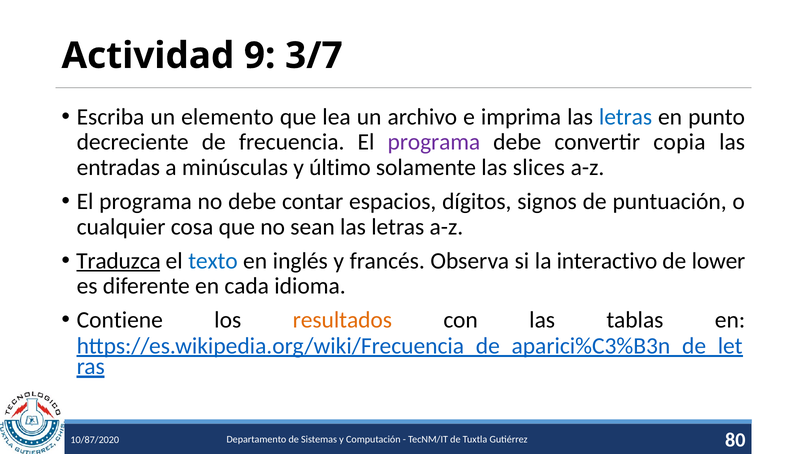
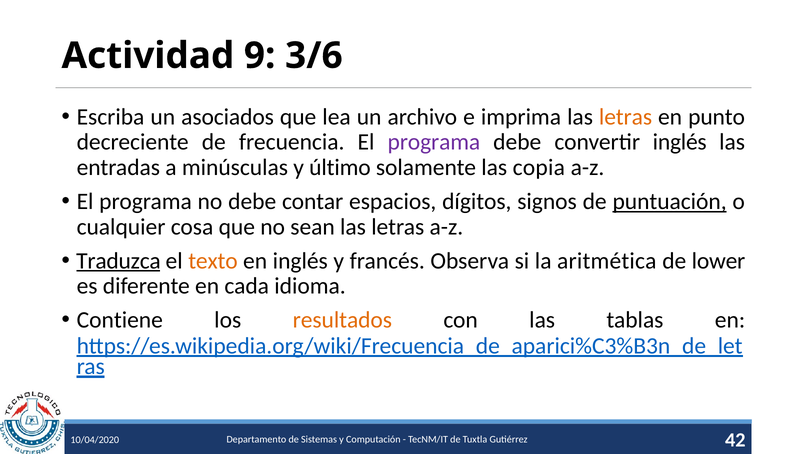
3/7: 3/7 -> 3/6
elemento: elemento -> asociados
letras at (626, 117) colour: blue -> orange
convertir copia: copia -> inglés
slices: slices -> copia
puntuación underline: none -> present
texto colour: blue -> orange
interactivo: interactivo -> aritmética
80: 80 -> 42
10/87/2020: 10/87/2020 -> 10/04/2020
